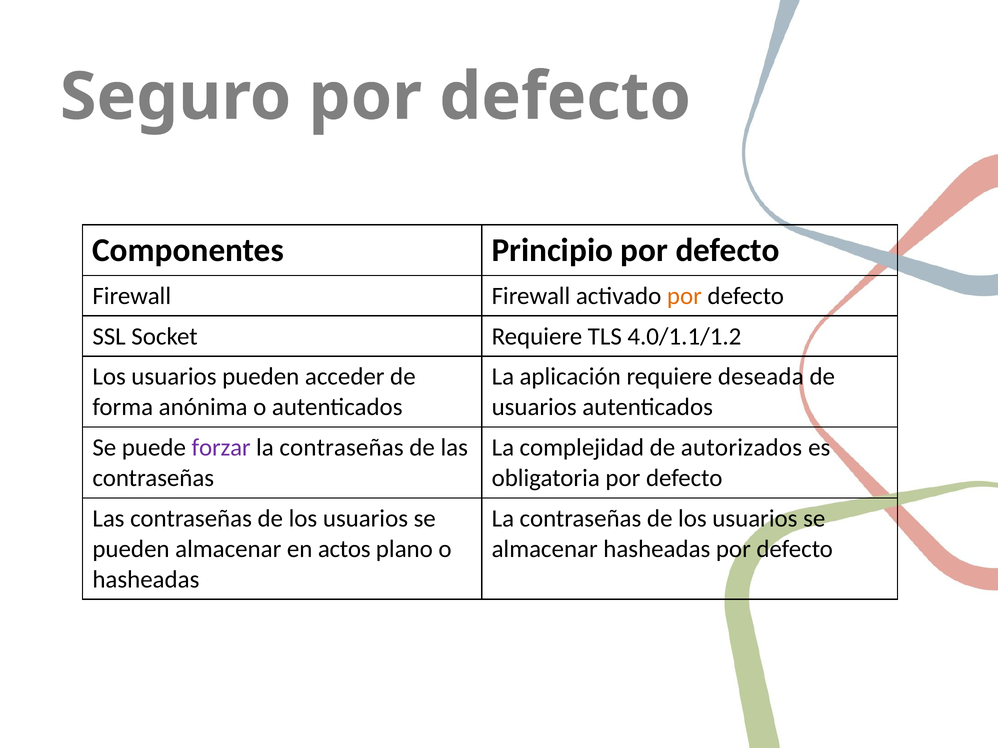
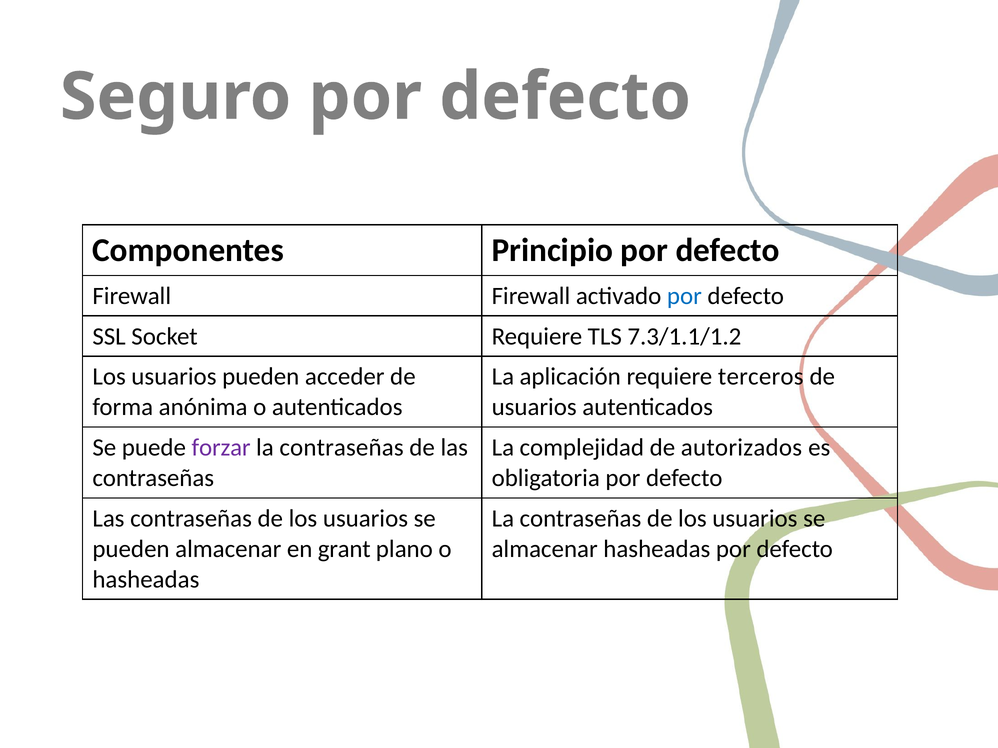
por at (684, 296) colour: orange -> blue
4.0/1.1/1.2: 4.0/1.1/1.2 -> 7.3/1.1/1.2
deseada: deseada -> terceros
actos: actos -> grant
